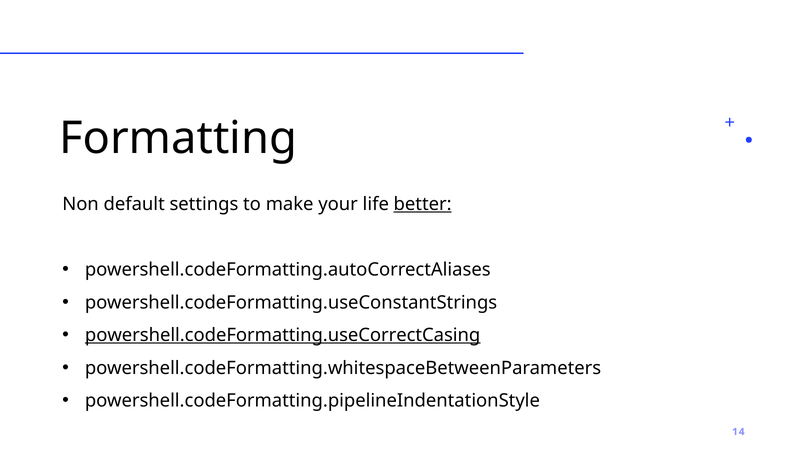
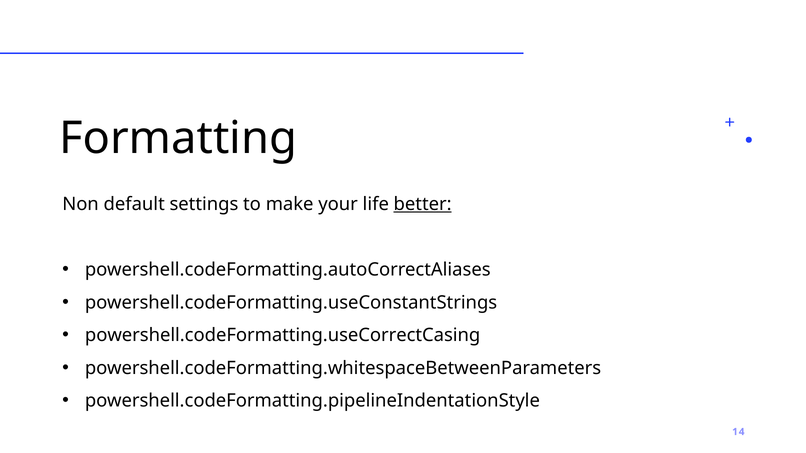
powershell.codeFormatting.useCorrectCasing underline: present -> none
